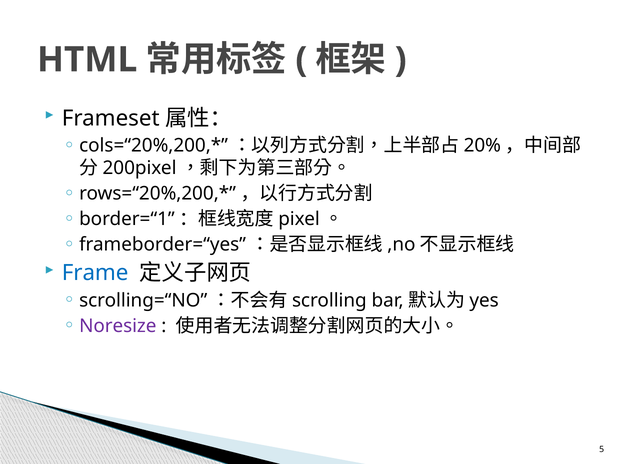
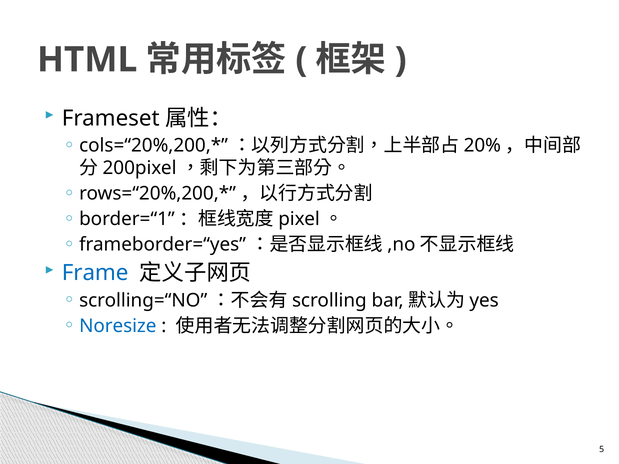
Noresize colour: purple -> blue
